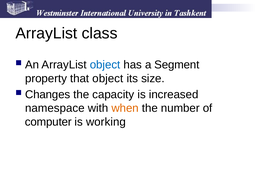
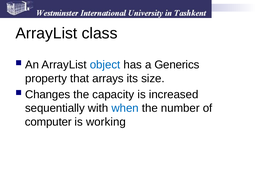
Segment: Segment -> Generics
that object: object -> arrays
namespace: namespace -> sequentially
when colour: orange -> blue
